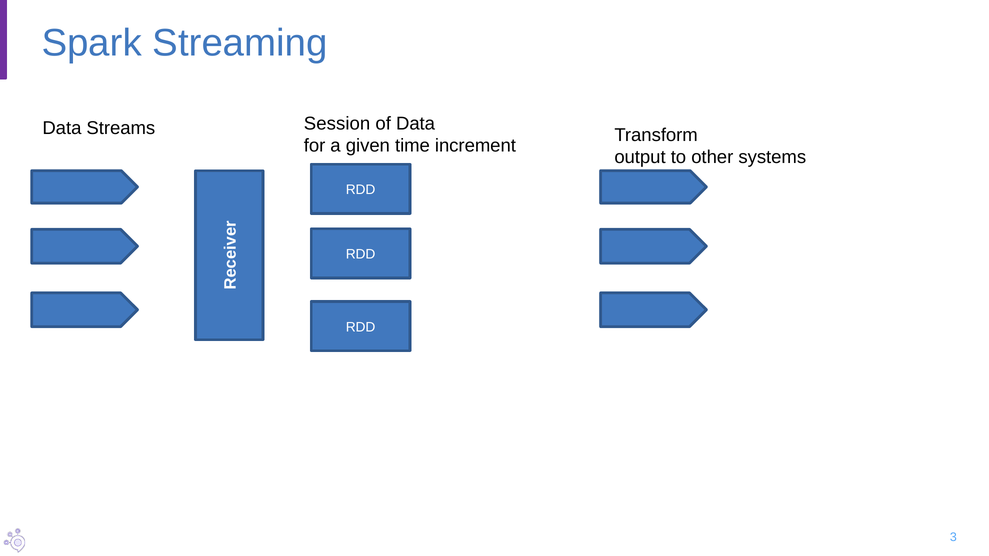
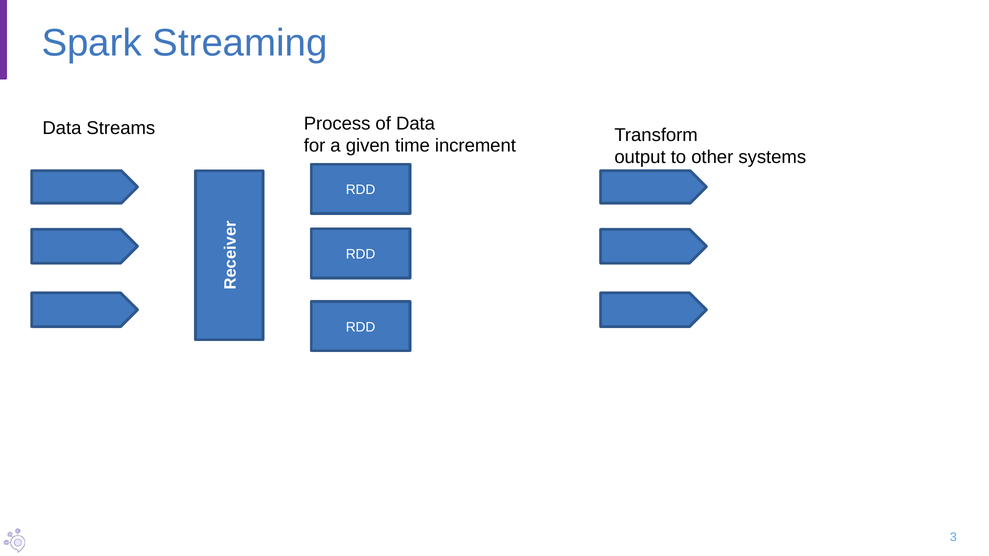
Session: Session -> Process
